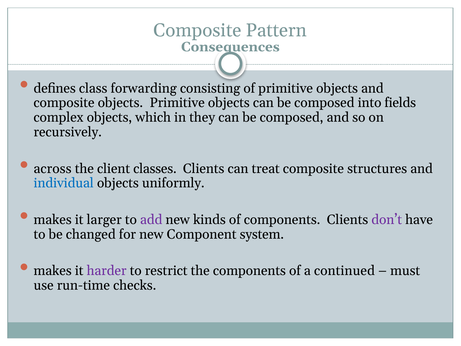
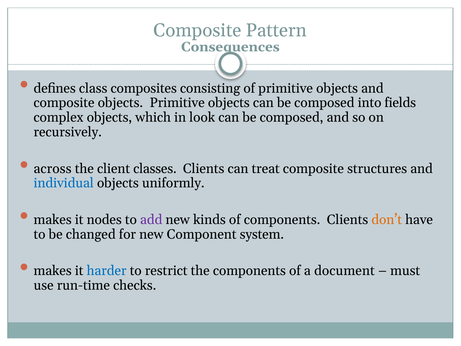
forwarding: forwarding -> composites
they: they -> look
larger: larger -> nodes
don’t colour: purple -> orange
harder colour: purple -> blue
continued: continued -> document
